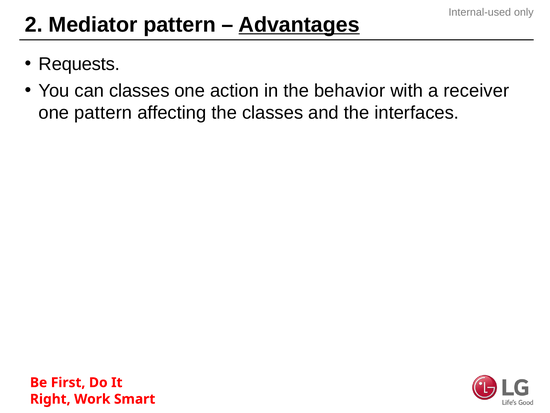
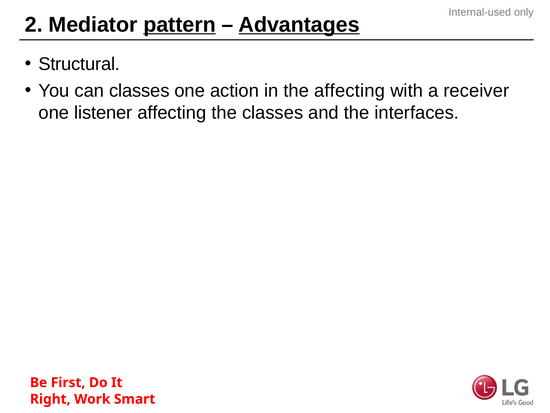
pattern at (180, 25) underline: none -> present
Requests: Requests -> Structural
the behavior: behavior -> affecting
one pattern: pattern -> listener
